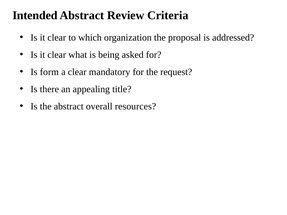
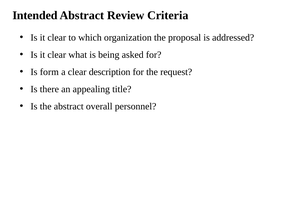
mandatory: mandatory -> description
resources: resources -> personnel
